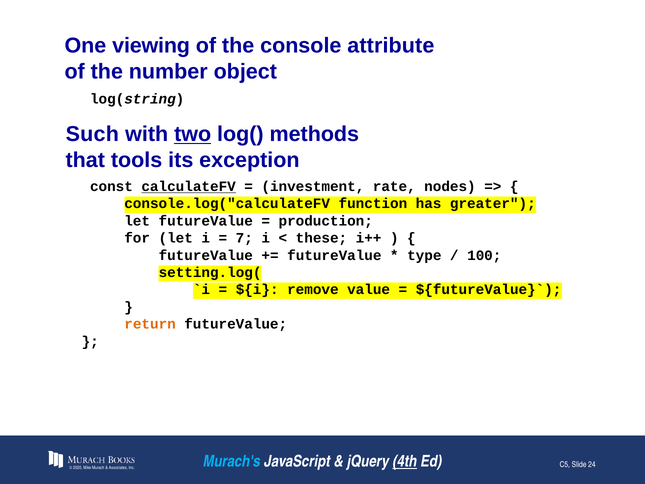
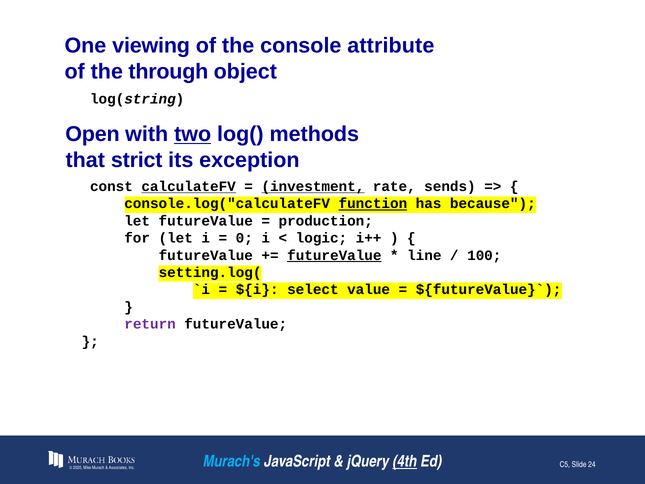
number: number -> through
Such: Such -> Open
tools: tools -> strict
investment underline: none -> present
nodes: nodes -> sends
function underline: none -> present
greater: greater -> because
7: 7 -> 0
these: these -> logic
futureValue at (334, 255) underline: none -> present
type: type -> line
remove: remove -> select
return colour: orange -> purple
